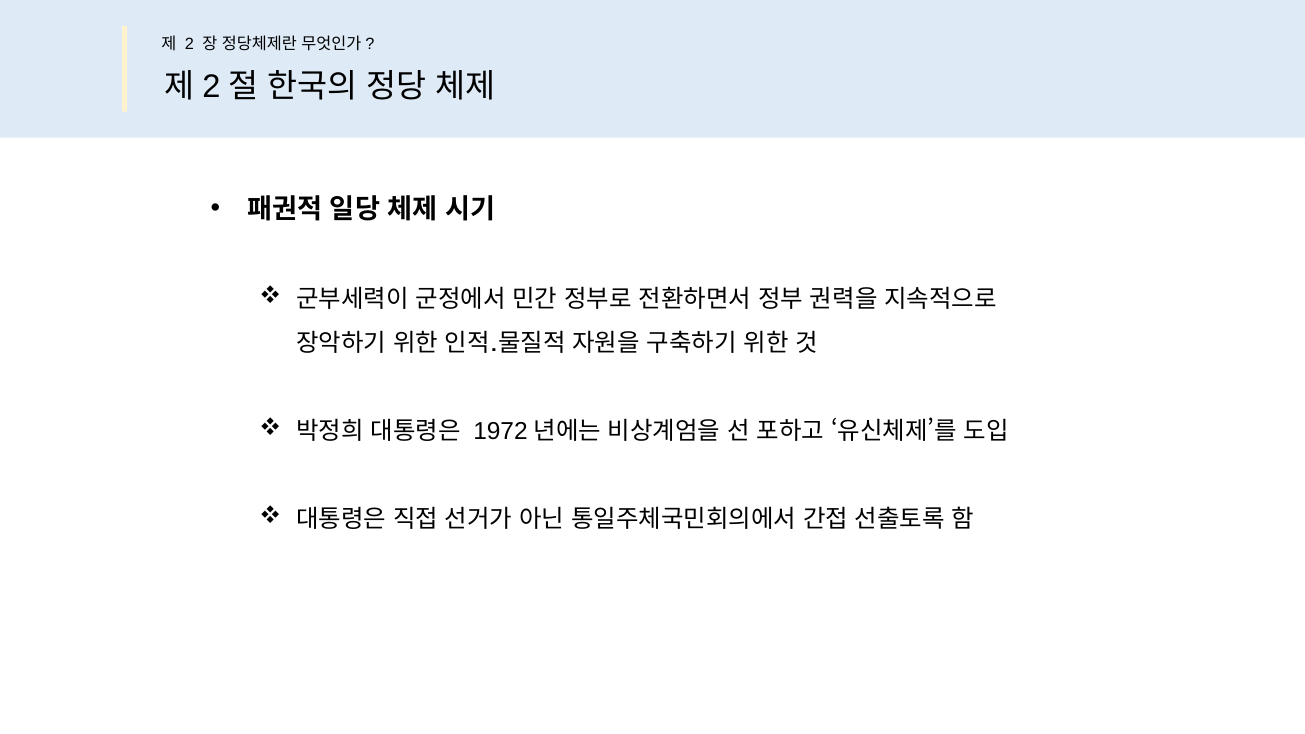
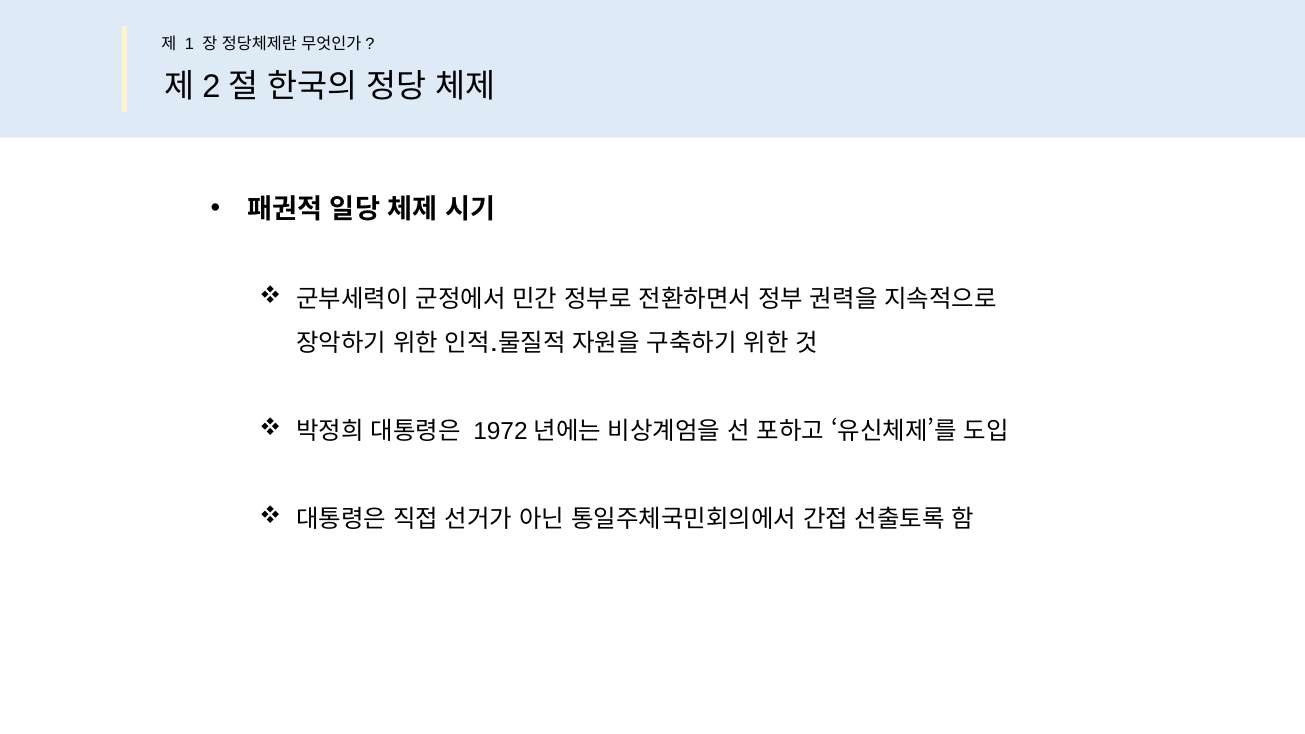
2: 2 -> 1
